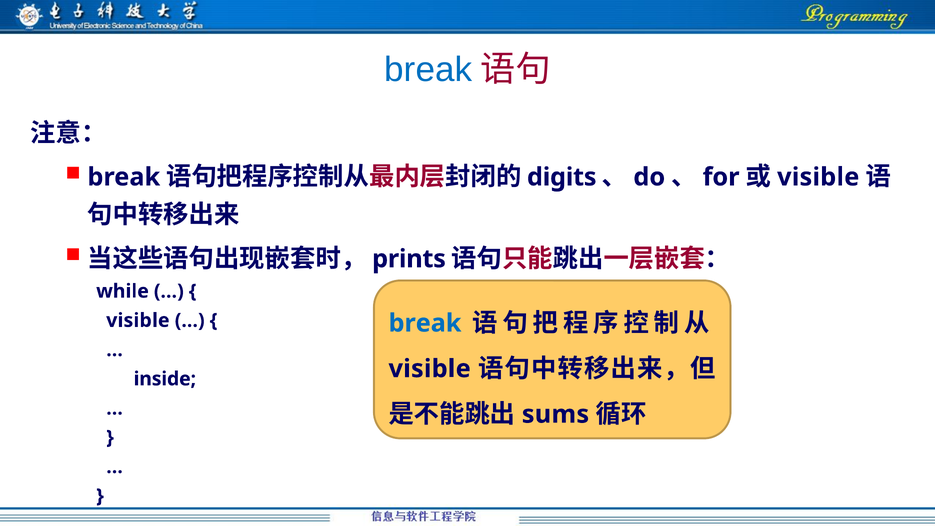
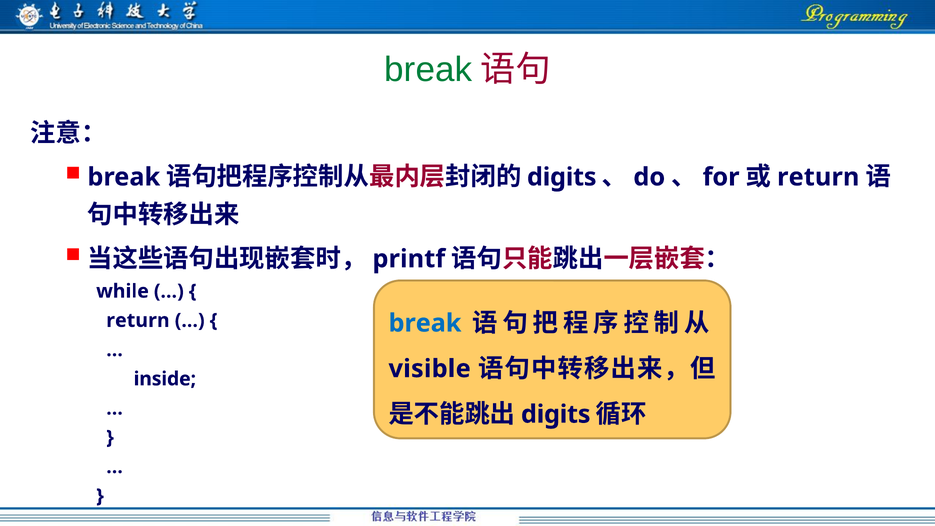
break at (428, 70) colour: blue -> green
visible at (818, 177): visible -> return
prints: prints -> printf
visible at (138, 320): visible -> return
sums at (555, 414): sums -> digits
